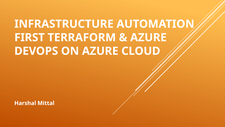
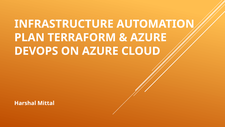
FIRST: FIRST -> PLAN
